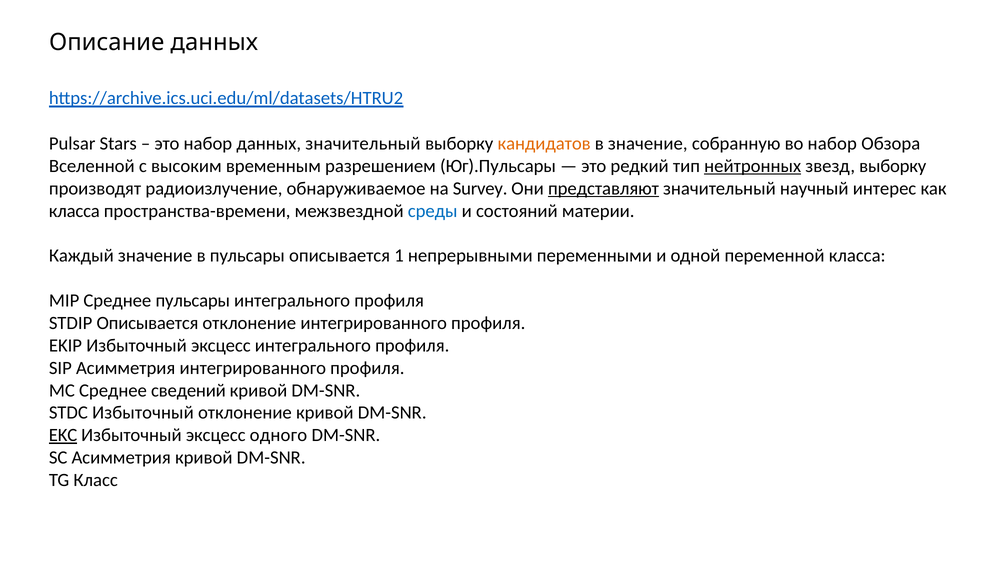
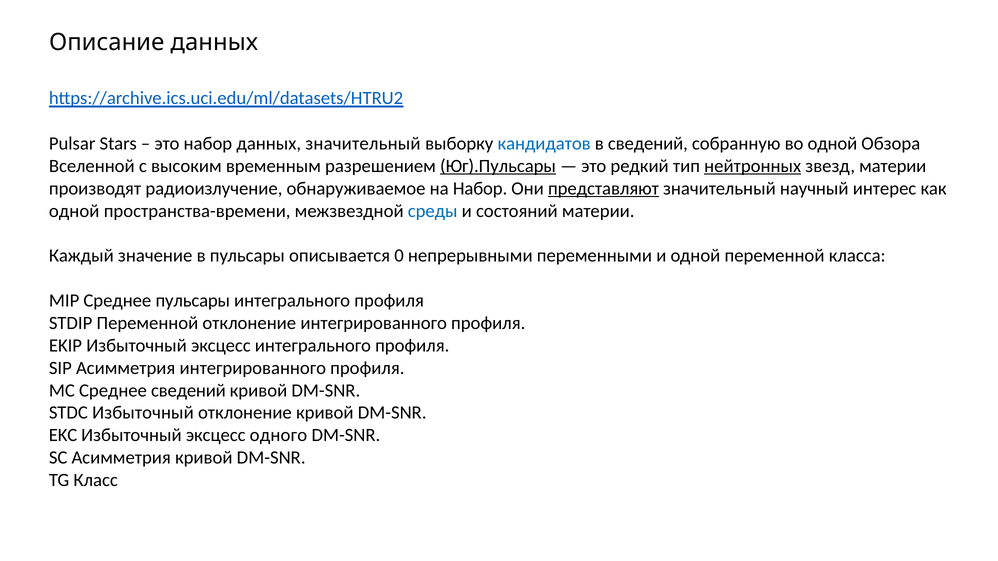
кандидатов colour: orange -> blue
в значение: значение -> сведений
во набор: набор -> одной
Юг).Пульсары underline: none -> present
звезд выборку: выборку -> материи
на Survey: Survey -> Набор
класса at (74, 211): класса -> одной
1: 1 -> 0
STDIP Описывается: Описывается -> Переменной
EKC underline: present -> none
